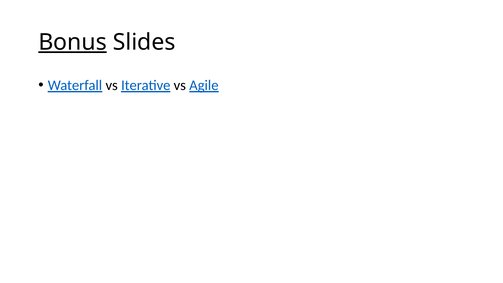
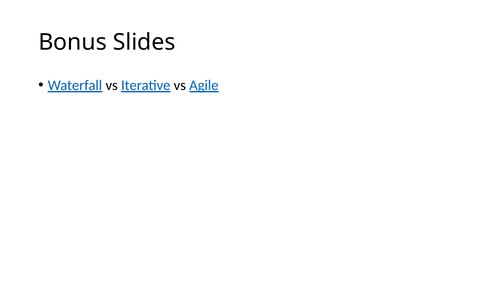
Bonus underline: present -> none
